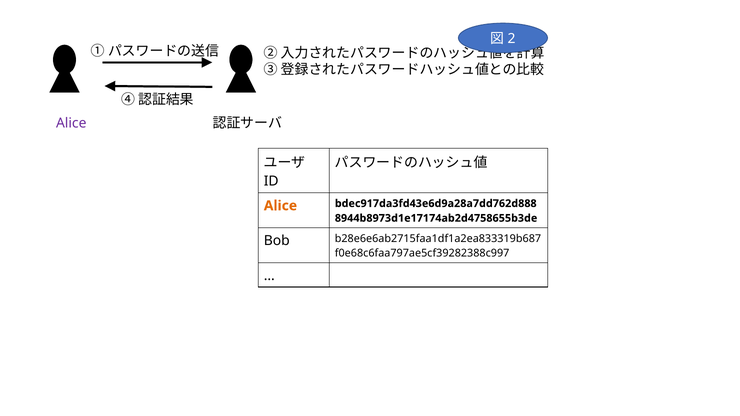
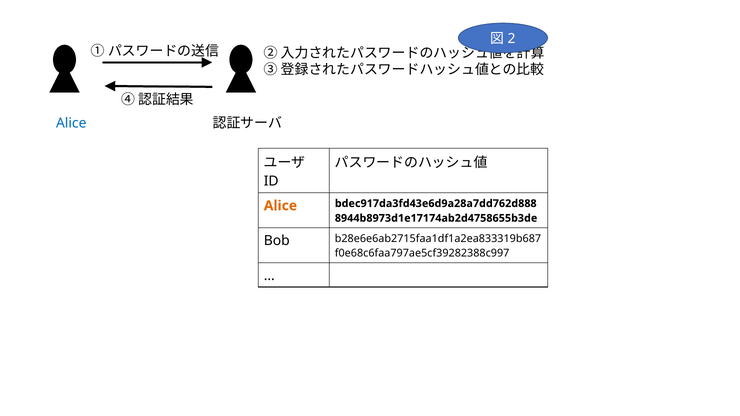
Alice at (71, 123) colour: purple -> blue
